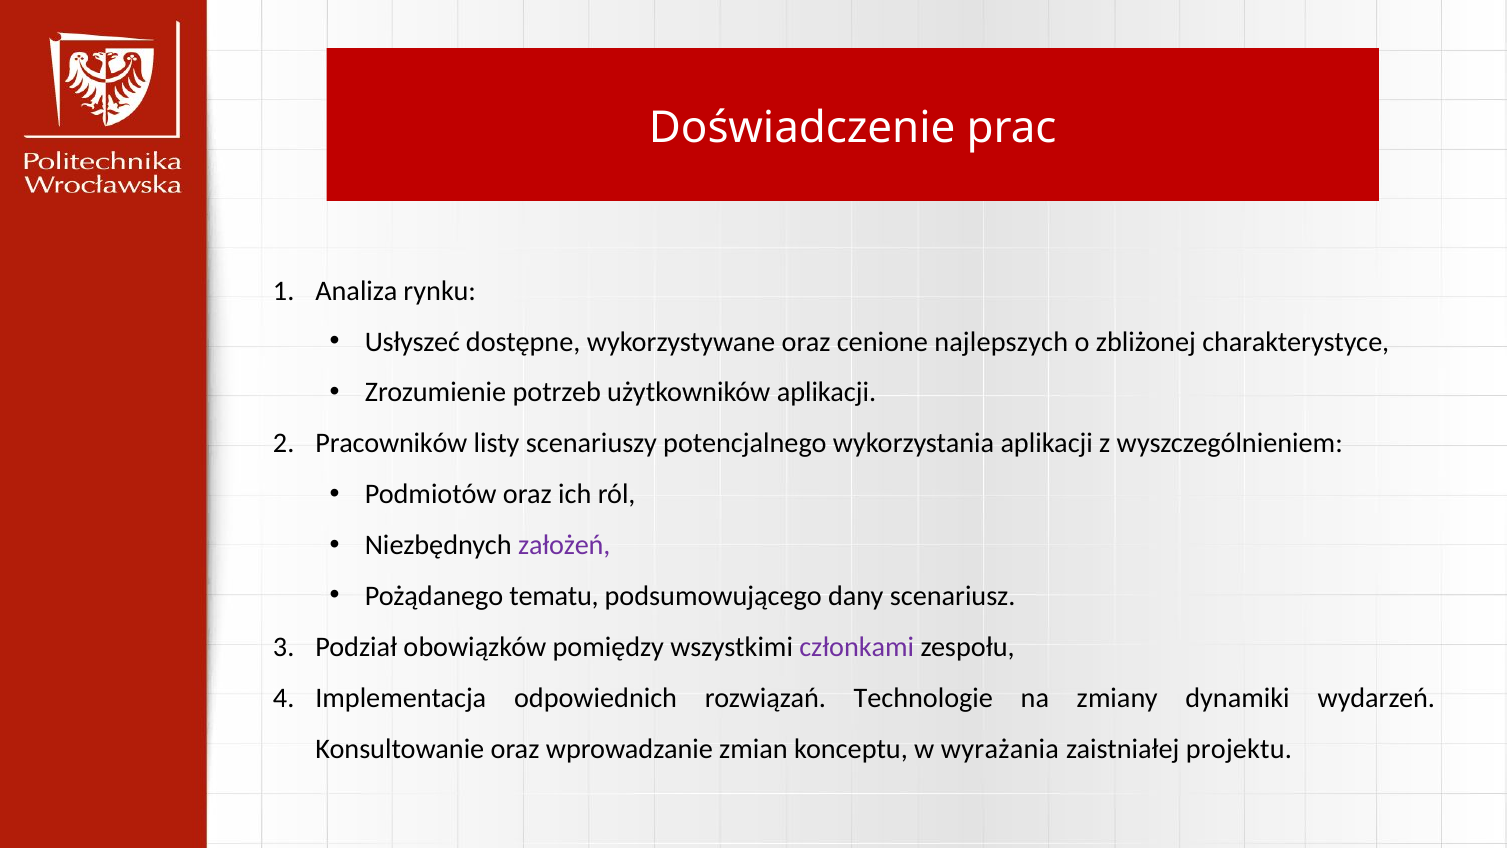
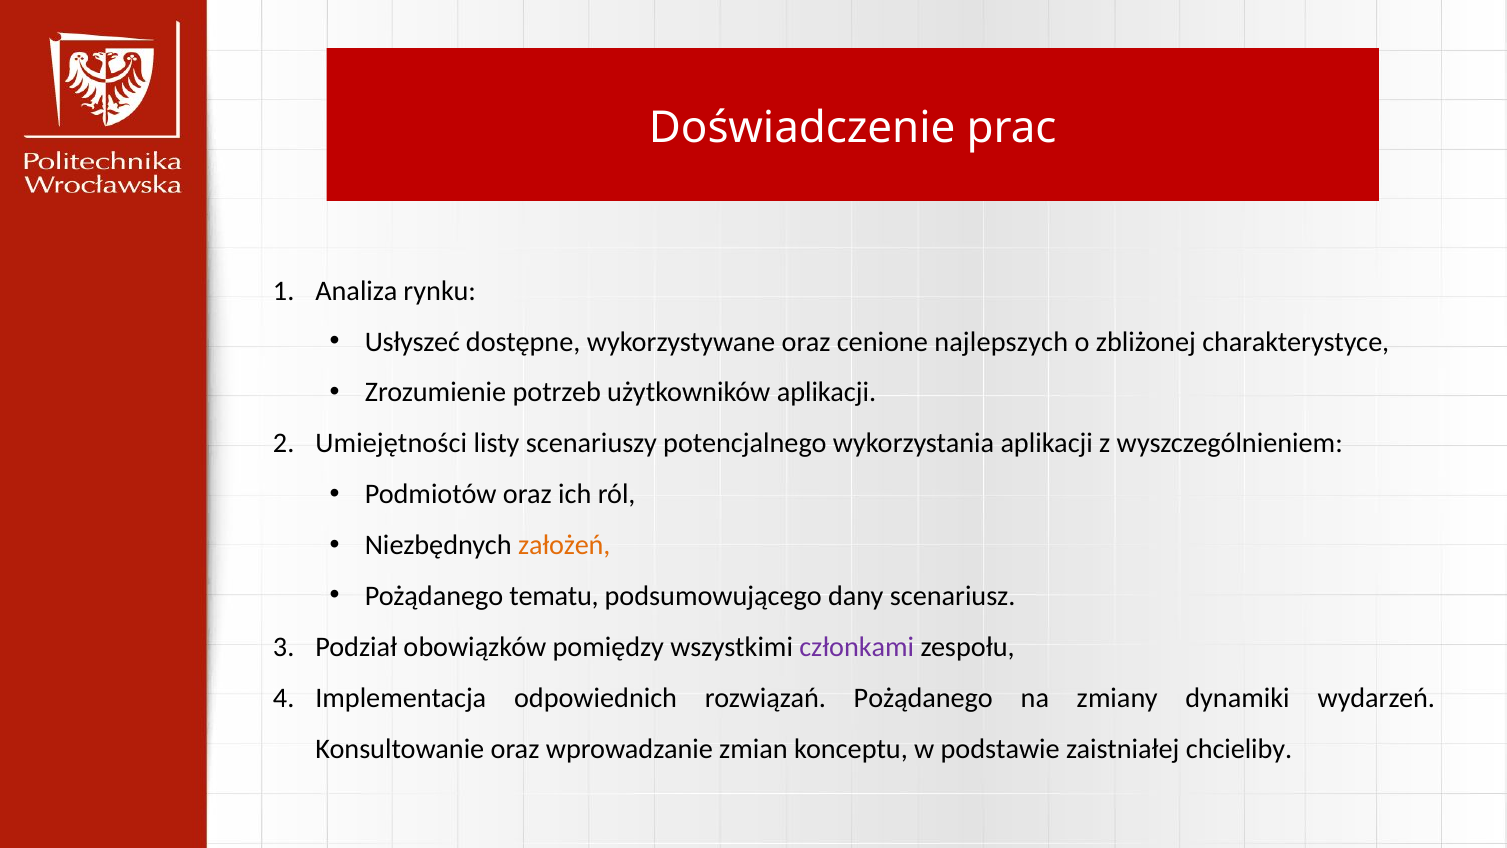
Pracowników: Pracowników -> Umiejętności
założeń colour: purple -> orange
rozwiązań Technologie: Technologie -> Pożądanego
wyrażania: wyrażania -> podstawie
projektu: projektu -> chcieliby
